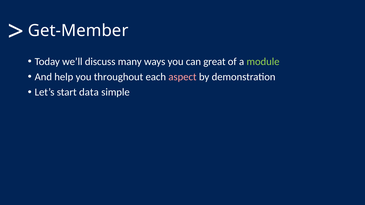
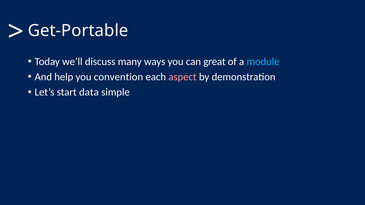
Get-Member: Get-Member -> Get-Portable
module colour: light green -> light blue
throughout: throughout -> convention
